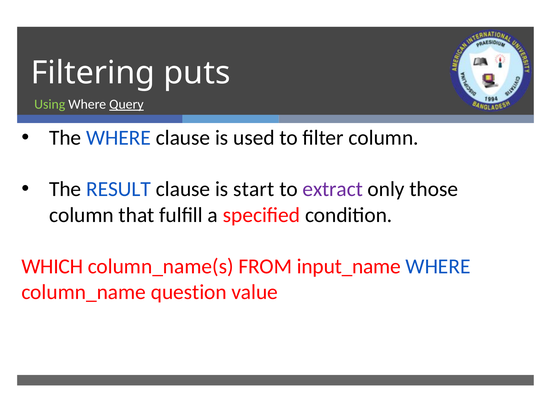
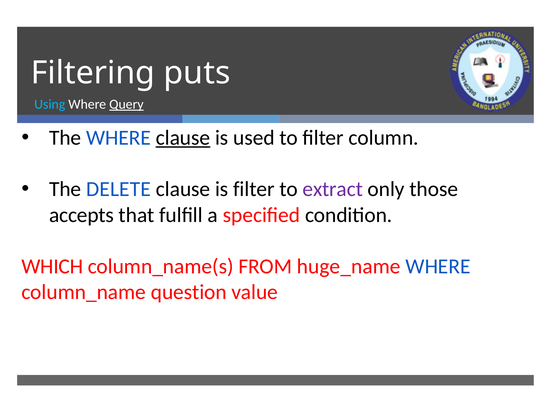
Using colour: light green -> light blue
clause at (183, 138) underline: none -> present
RESULT: RESULT -> DELETE
is start: start -> filter
column at (81, 215): column -> accepts
input_name: input_name -> huge_name
